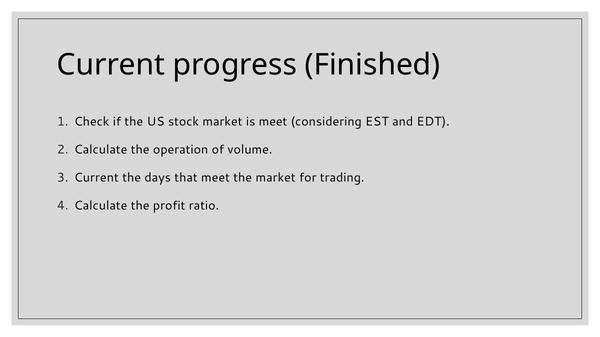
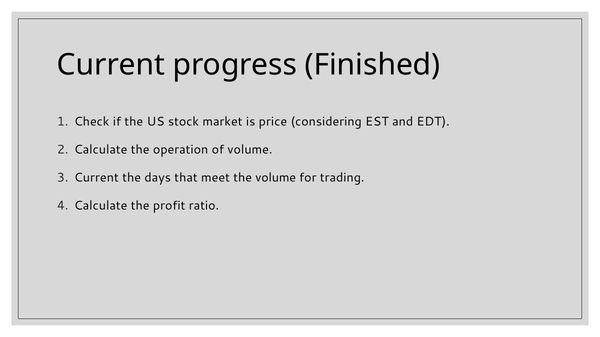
is meet: meet -> price
the market: market -> volume
